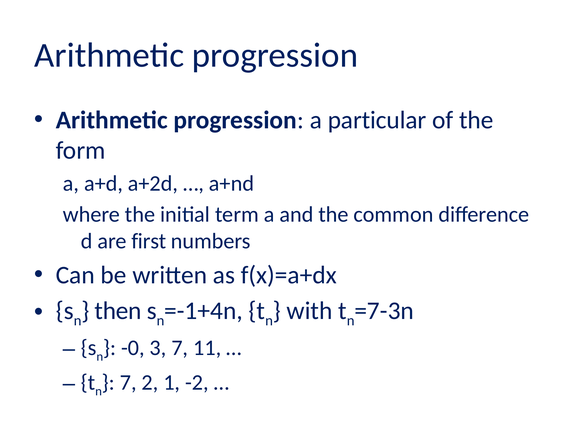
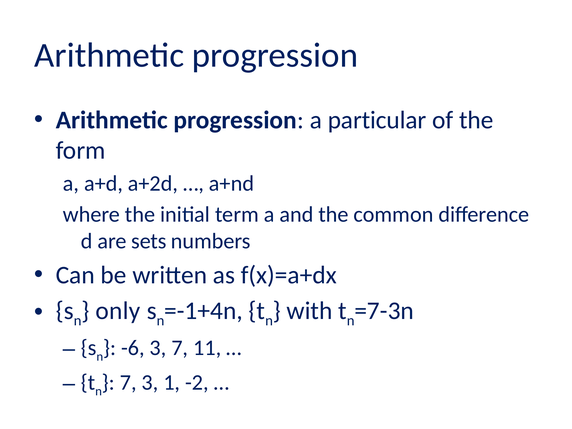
first: first -> sets
then: then -> only
-0: -0 -> -6
7 2: 2 -> 3
